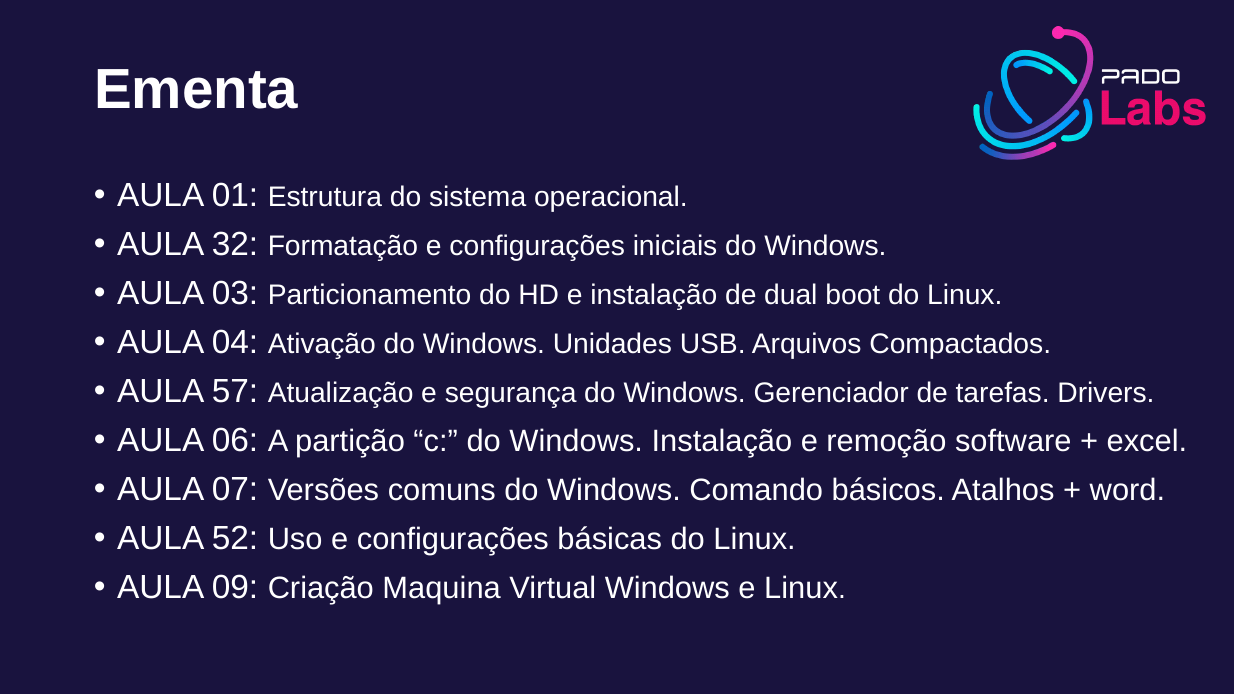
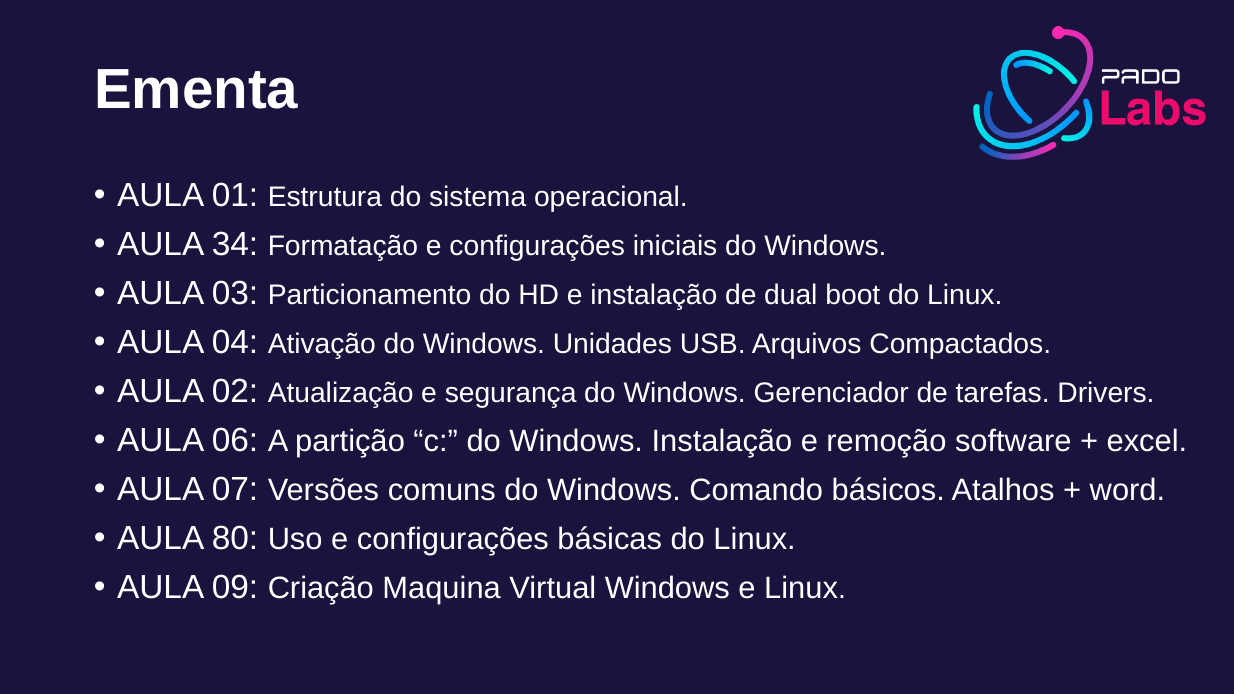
32: 32 -> 34
57: 57 -> 02
52: 52 -> 80
